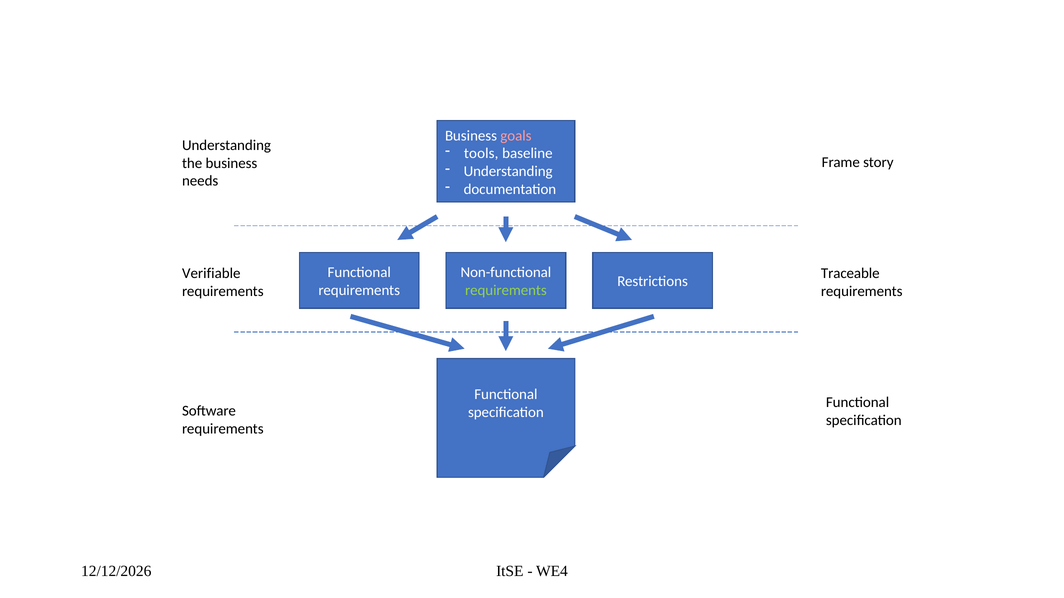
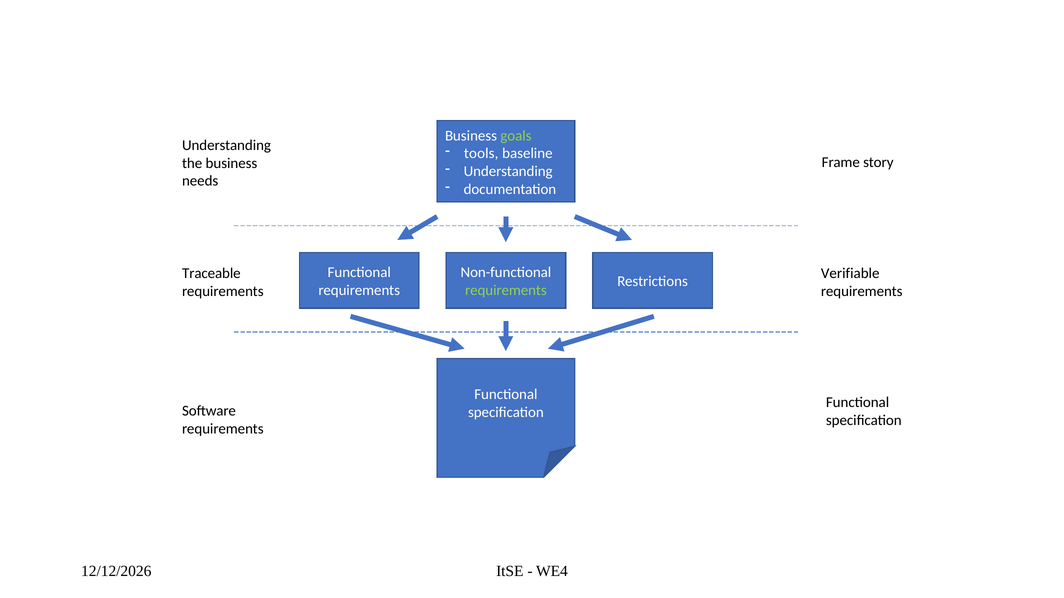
goals colour: pink -> light green
Verifiable: Verifiable -> Traceable
Traceable: Traceable -> Verifiable
